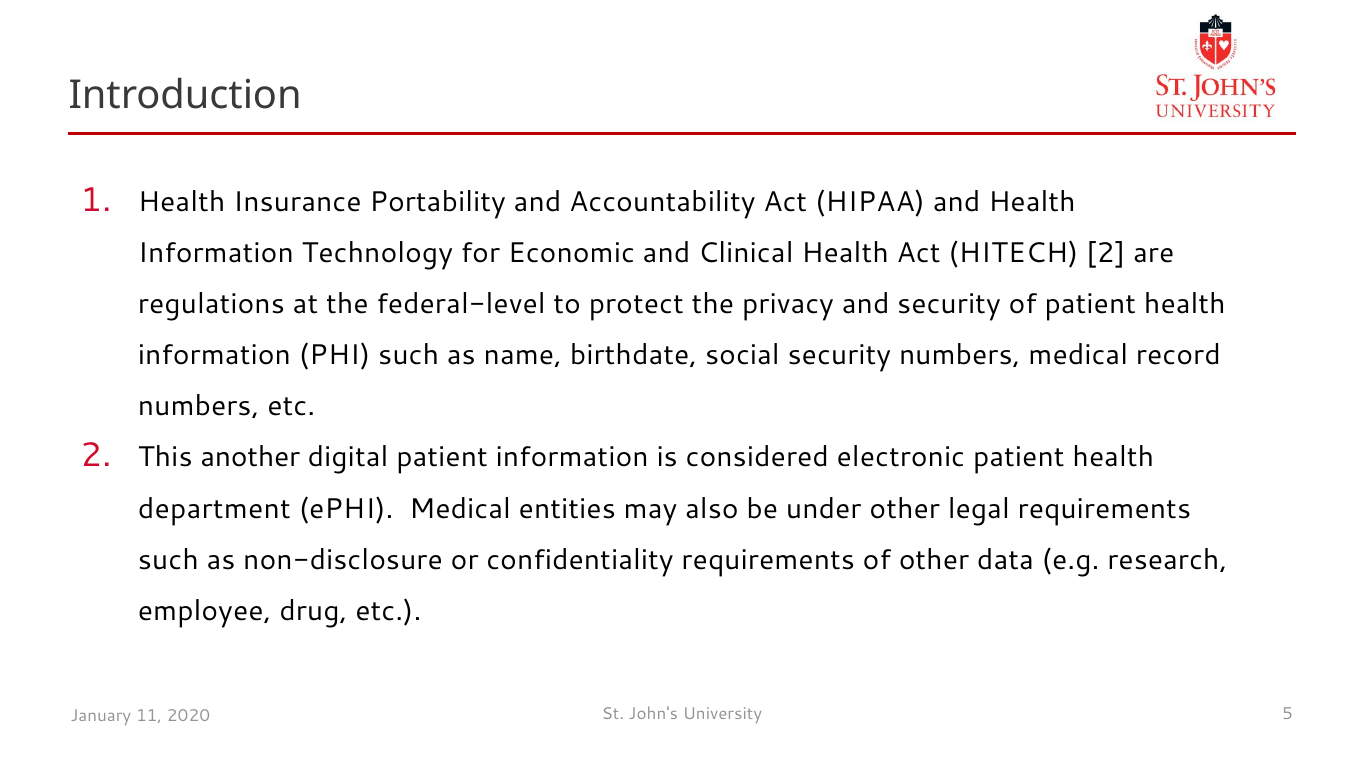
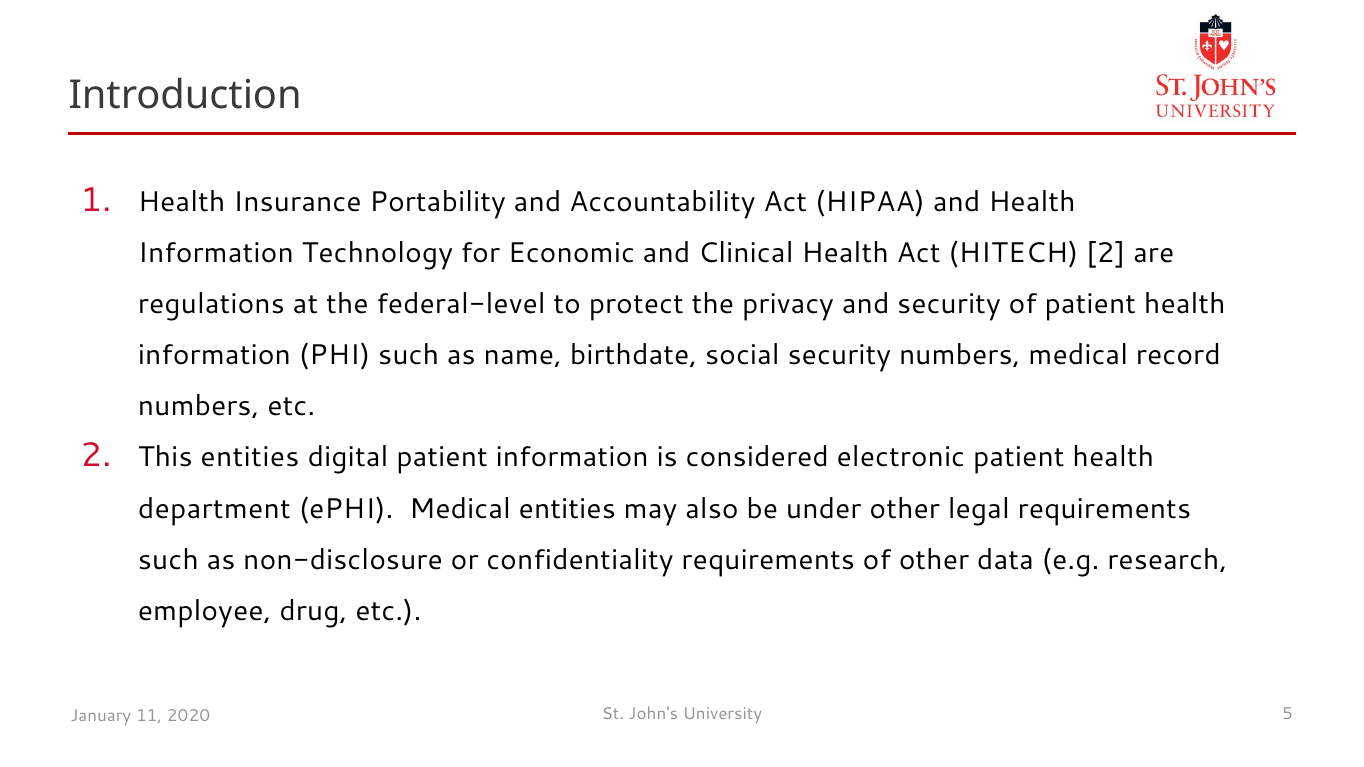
This another: another -> entities
